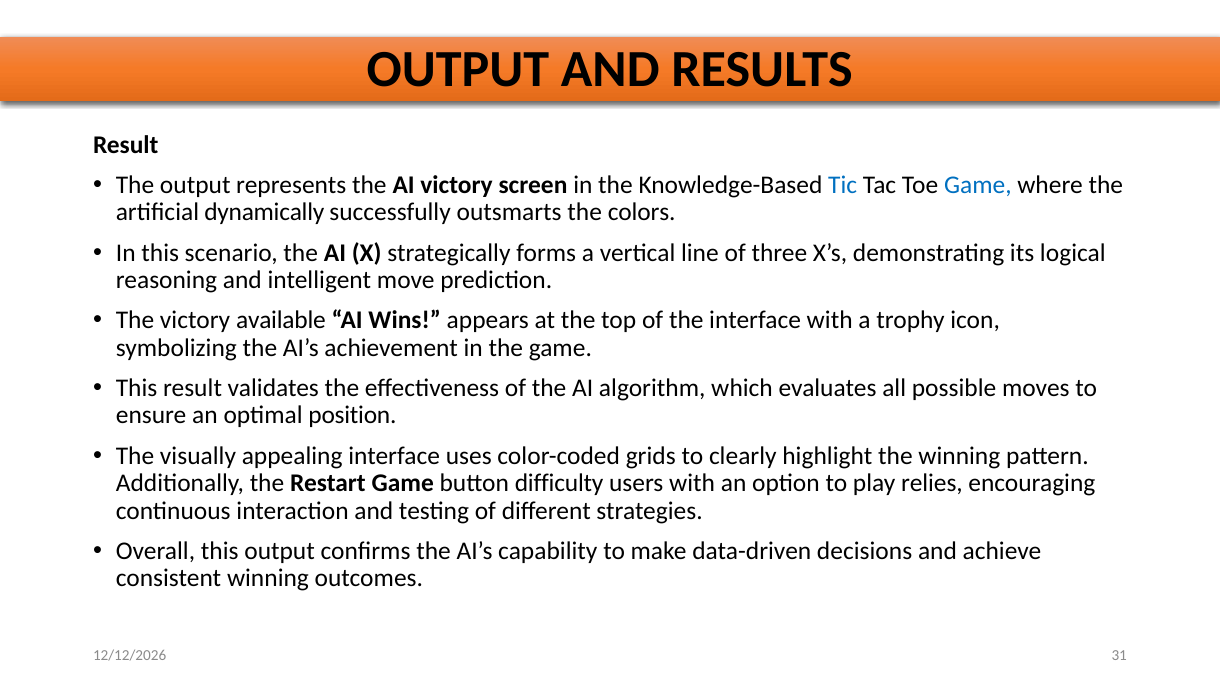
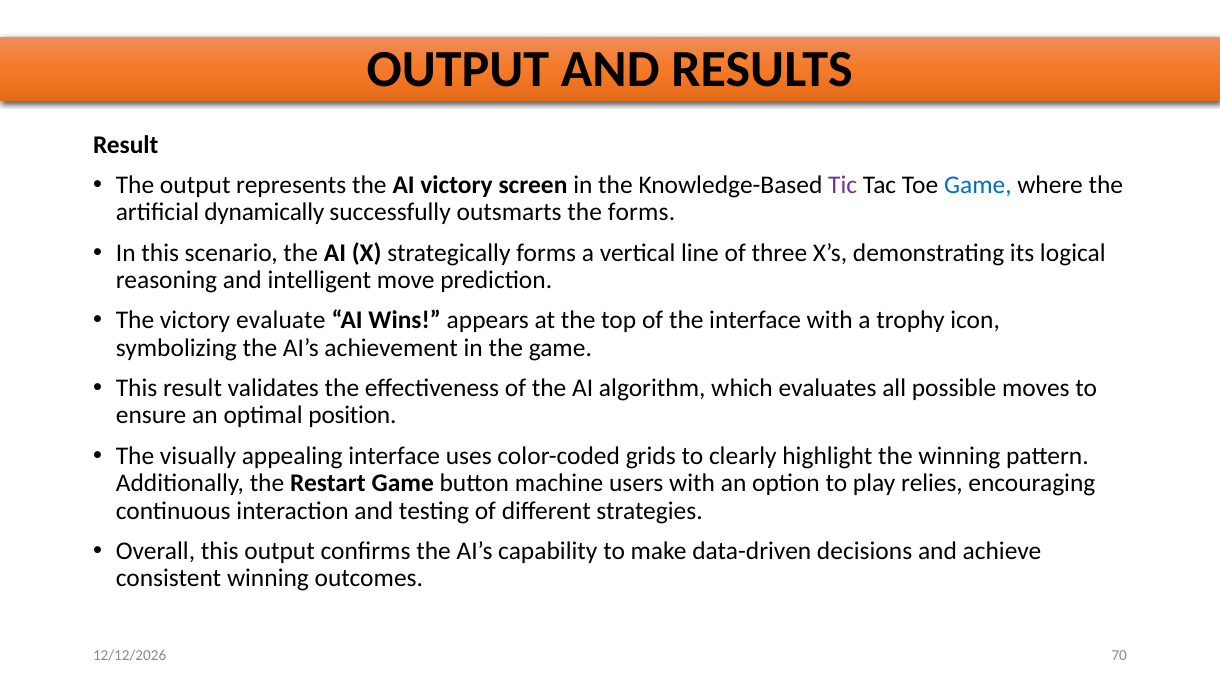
Tic colour: blue -> purple
the colors: colors -> forms
available: available -> evaluate
difficulty: difficulty -> machine
31: 31 -> 70
